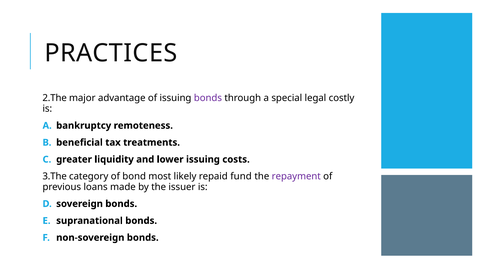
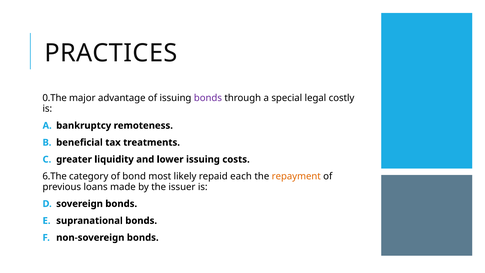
2.The: 2.The -> 0.The
3.The: 3.The -> 6.The
fund: fund -> each
repayment colour: purple -> orange
